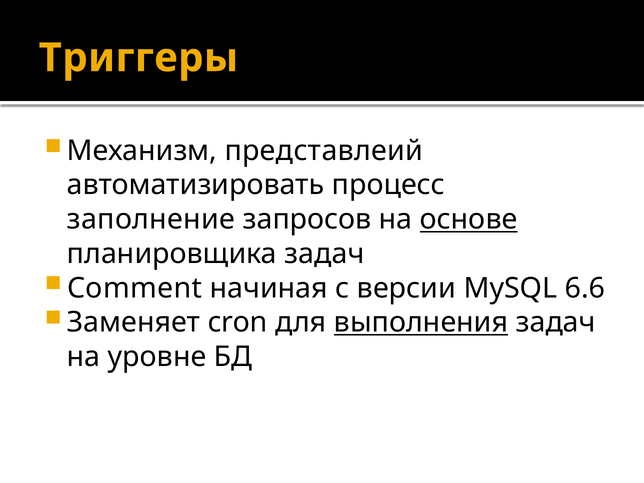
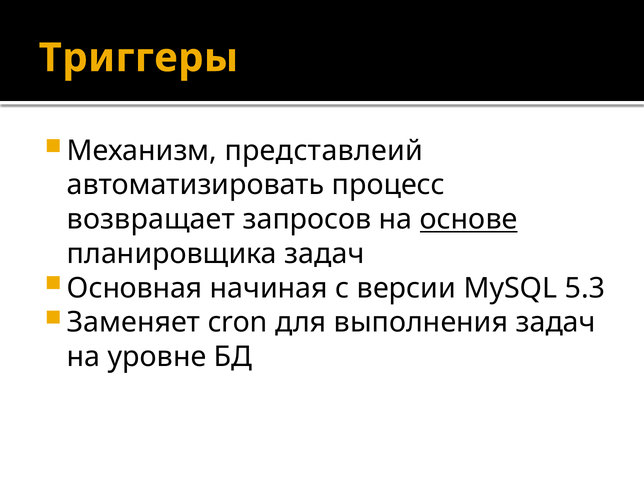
заполнение: заполнение -> возвращает
Comment: Comment -> Основная
6.6: 6.6 -> 5.3
выполнения underline: present -> none
